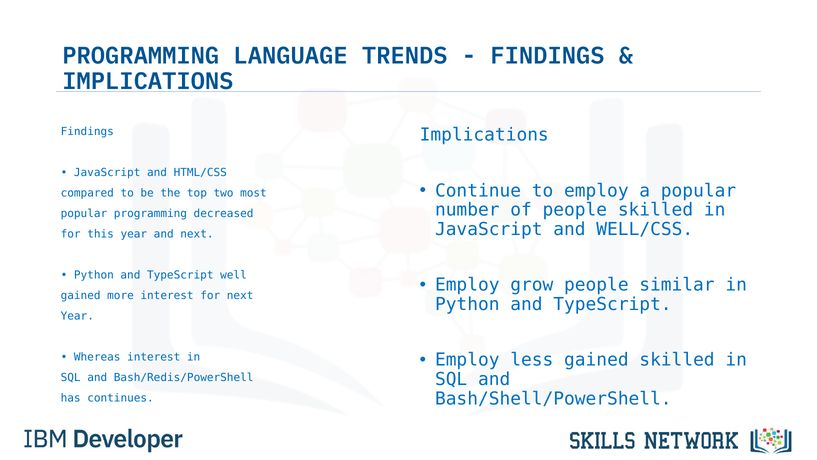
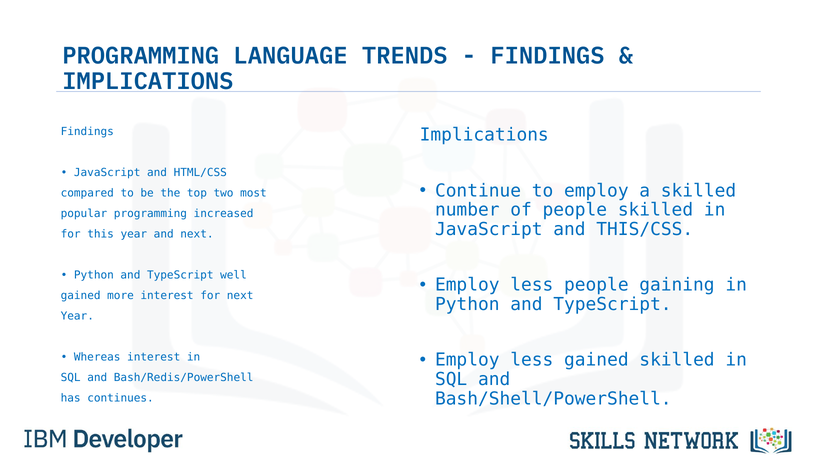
a popular: popular -> skilled
decreased: decreased -> increased
WELL/CSS: WELL/CSS -> THIS/CSS
grow at (532, 285): grow -> less
similar: similar -> gaining
